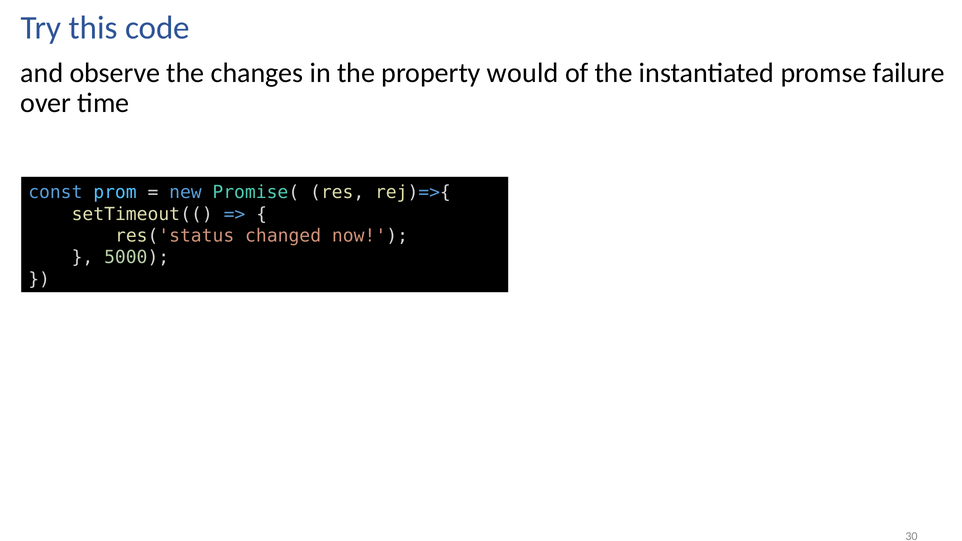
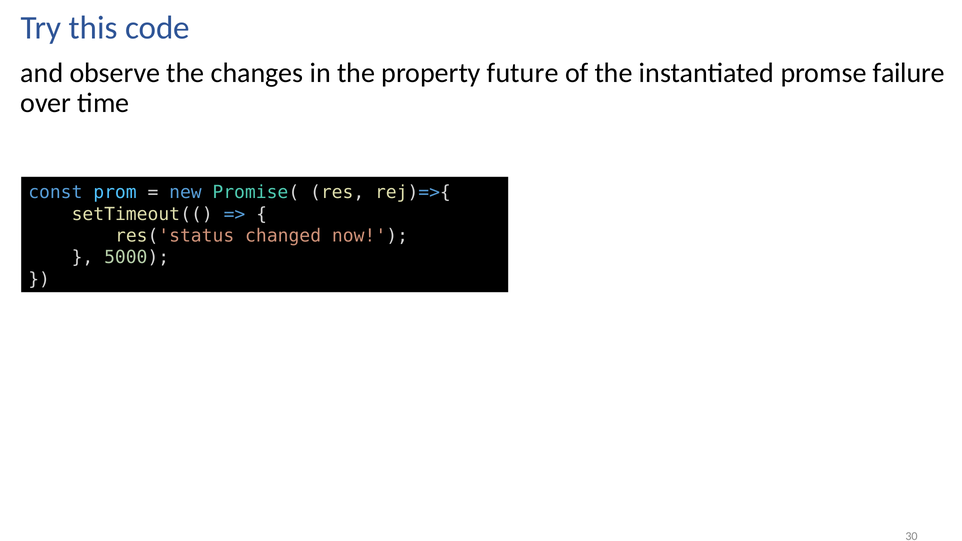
would: would -> future
